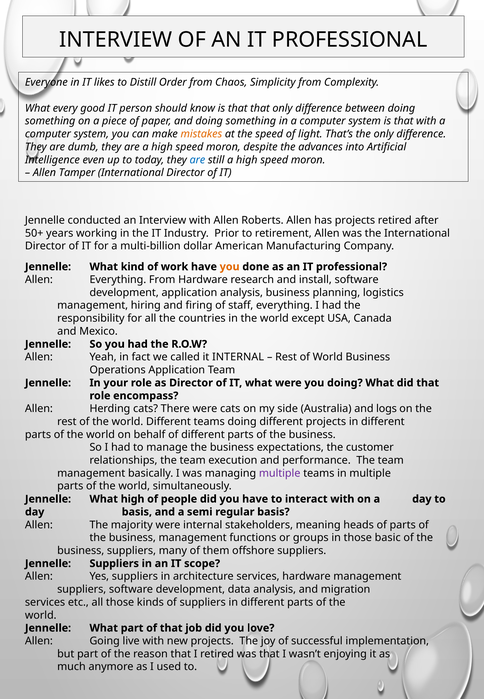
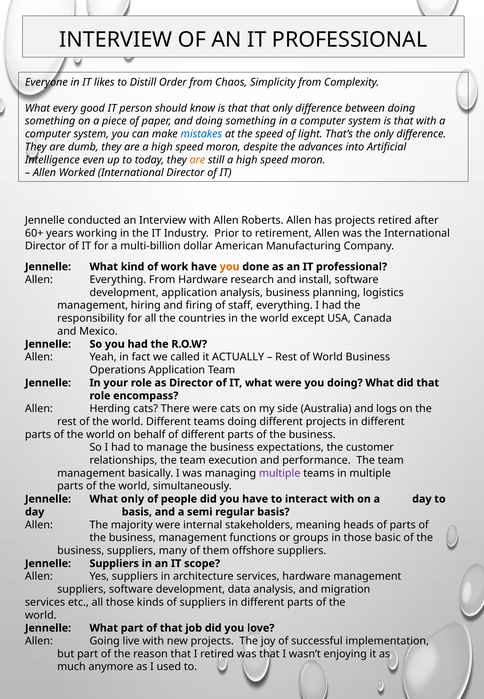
mistakes colour: orange -> blue
are at (197, 160) colour: blue -> orange
Tamper: Tamper -> Worked
50+: 50+ -> 60+
it INTERNAL: INTERNAL -> ACTUALLY
What high: high -> only
